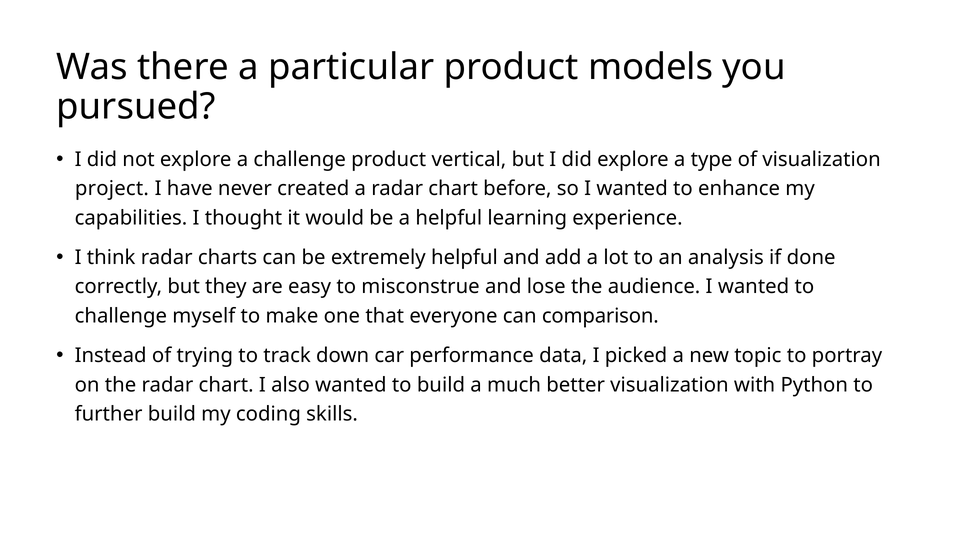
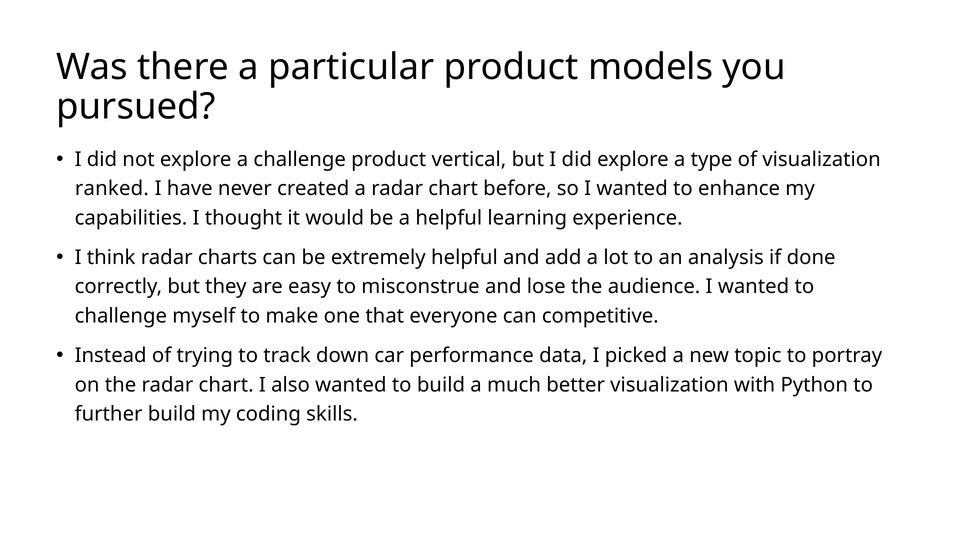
project: project -> ranked
comparison: comparison -> competitive
